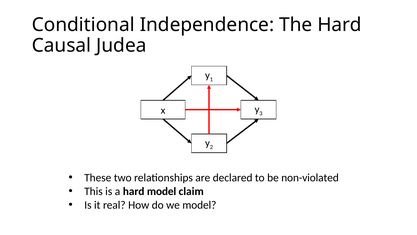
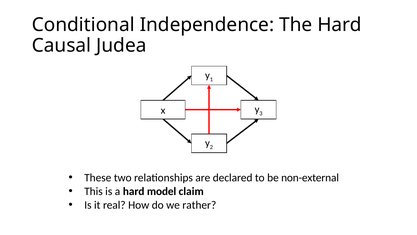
non-violated: non-violated -> non-external
we model: model -> rather
